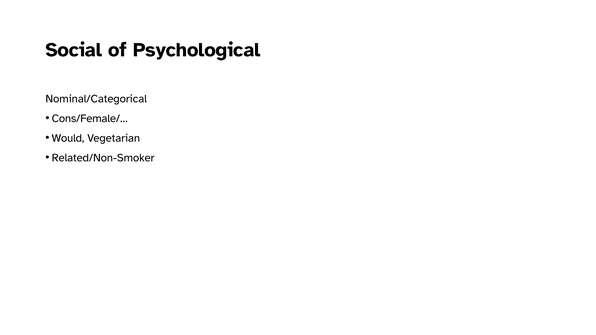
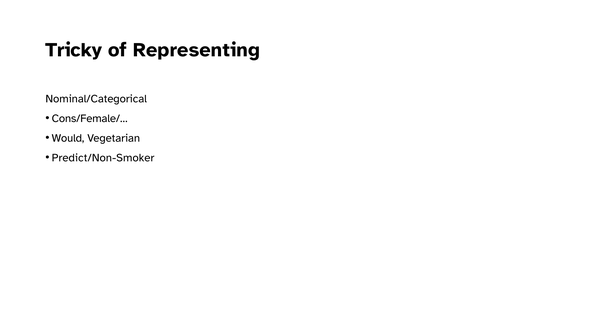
Social: Social -> Tricky
Psychological: Psychological -> Representing
Related/Non-Smoker: Related/Non-Smoker -> Predict/Non-Smoker
